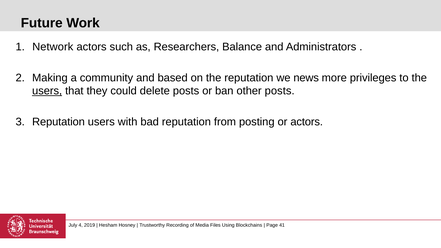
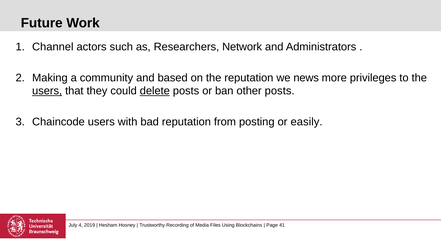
Network: Network -> Channel
Balance: Balance -> Network
delete underline: none -> present
Reputation at (58, 122): Reputation -> Chaincode
or actors: actors -> easily
